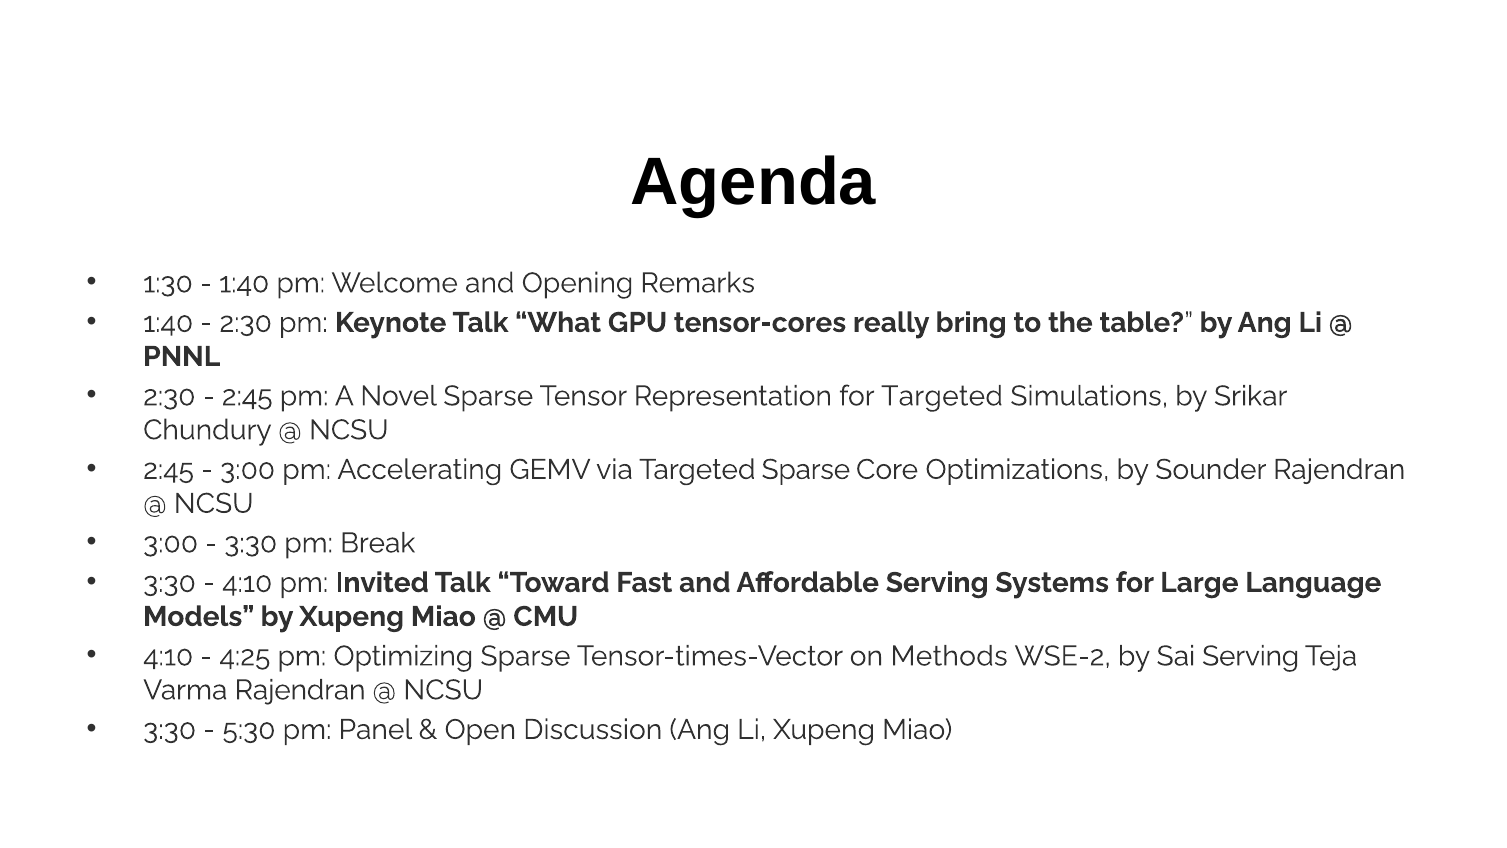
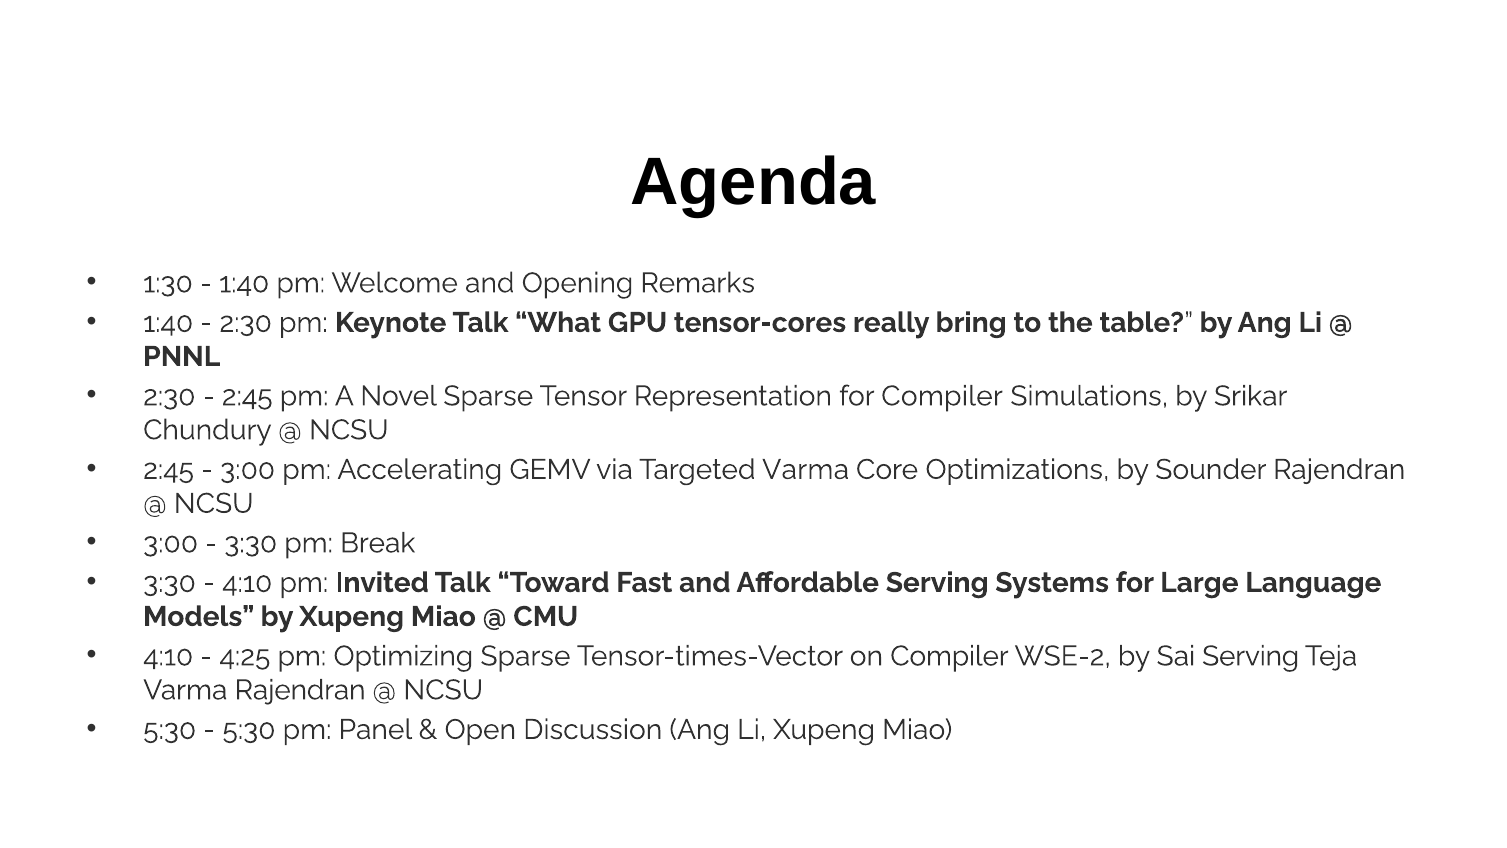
for Targeted: Targeted -> Compiler
Targeted Sparse: Sparse -> Varma
on Methods: Methods -> Compiler
3:30 at (170, 729): 3:30 -> 5:30
